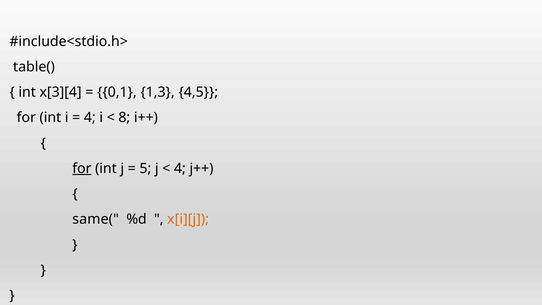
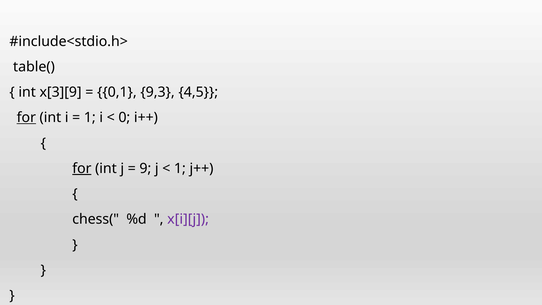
x[3][4: x[3][4 -> x[3][9
1,3: 1,3 -> 9,3
for at (26, 118) underline: none -> present
4 at (90, 118): 4 -> 1
8: 8 -> 0
5: 5 -> 9
4 at (180, 168): 4 -> 1
same(: same( -> chess(
x[i][j colour: orange -> purple
